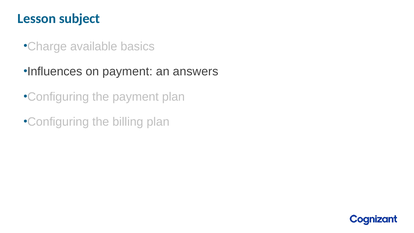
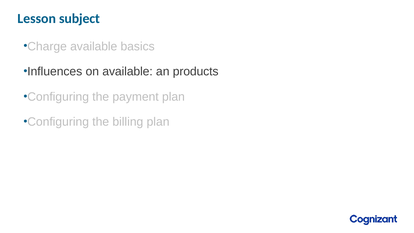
on payment: payment -> available
answers: answers -> products
